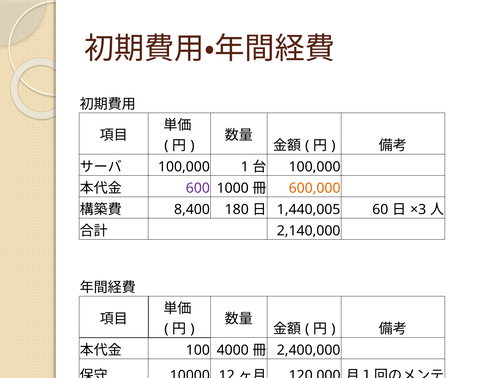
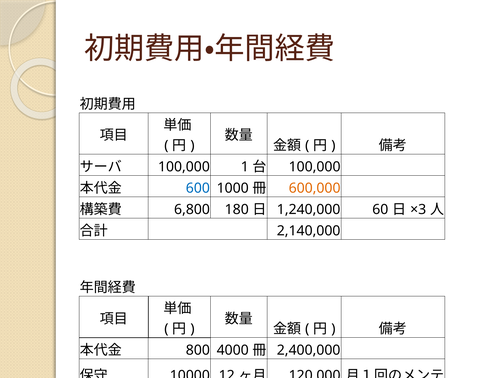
600 colour: purple -> blue
8,400: 8,400 -> 6,800
1,440,005: 1,440,005 -> 1,240,000
100: 100 -> 800
